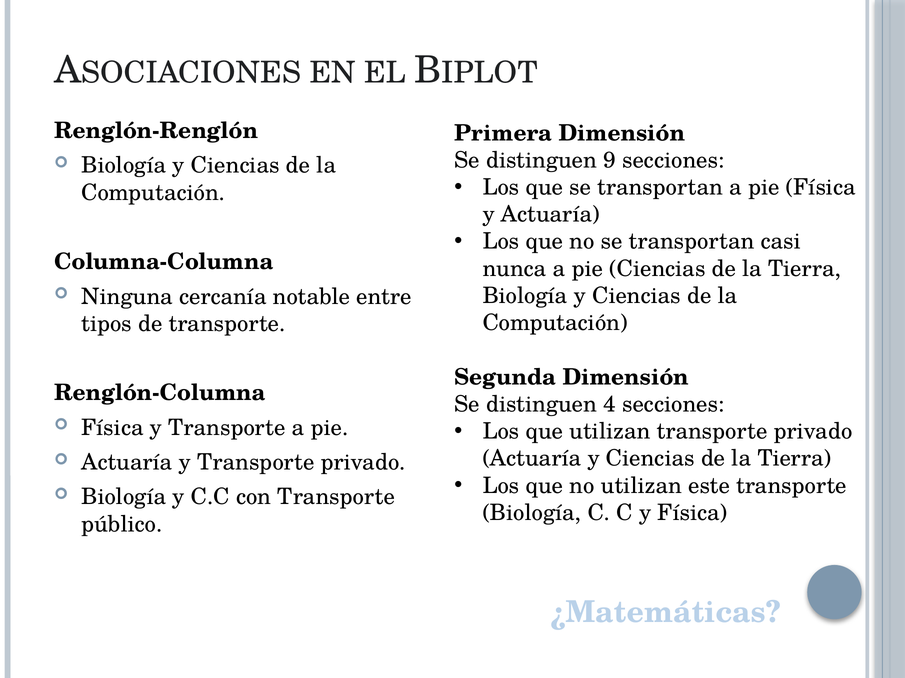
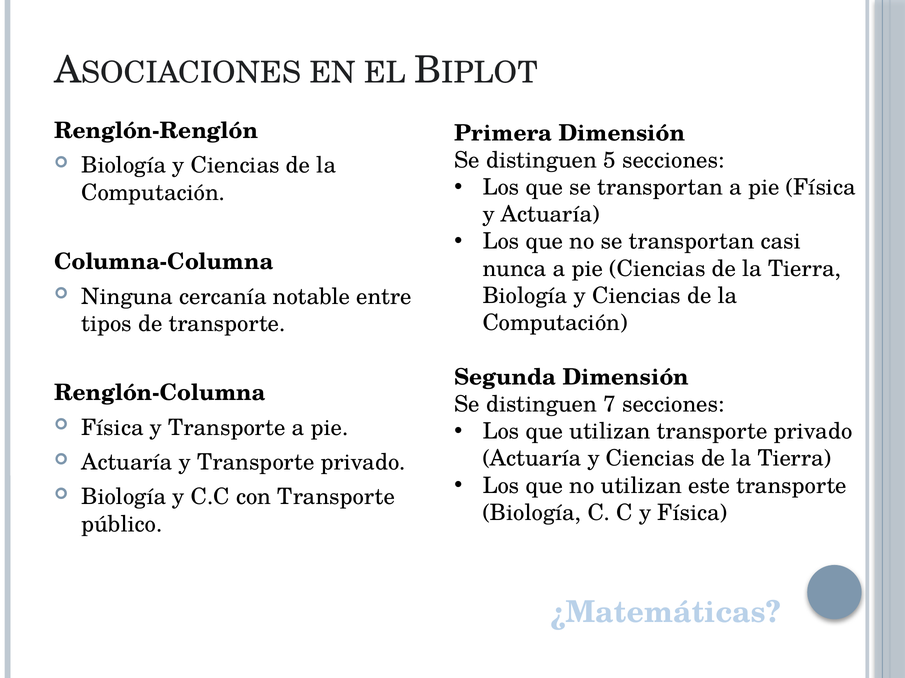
9: 9 -> 5
4: 4 -> 7
